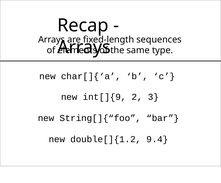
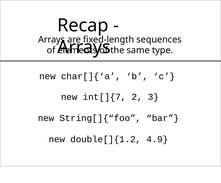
int[]{9: int[]{9 -> int[]{7
9.4: 9.4 -> 4.9
